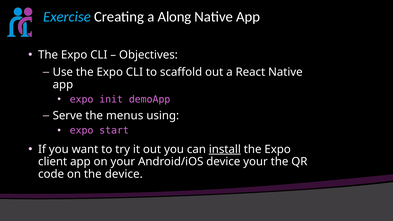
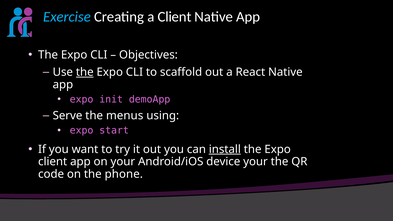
a Along: Along -> Client
the at (85, 72) underline: none -> present
the device: device -> phone
